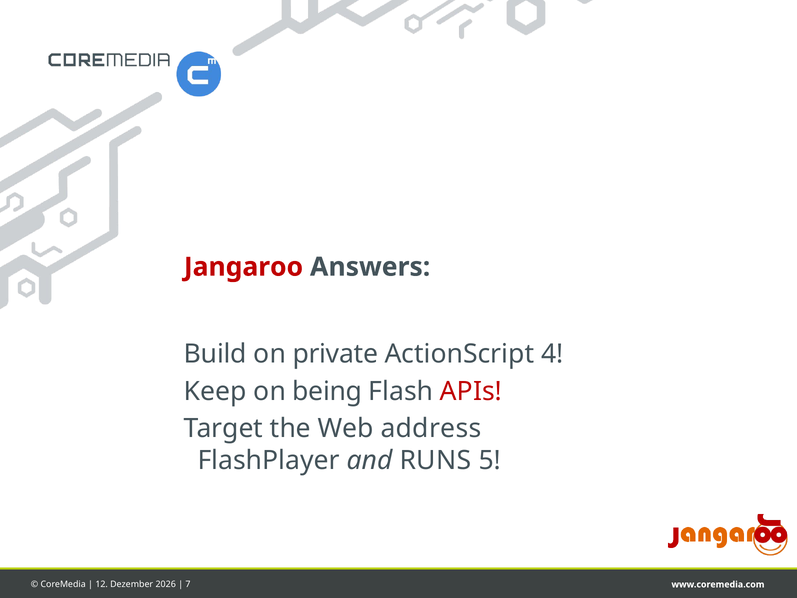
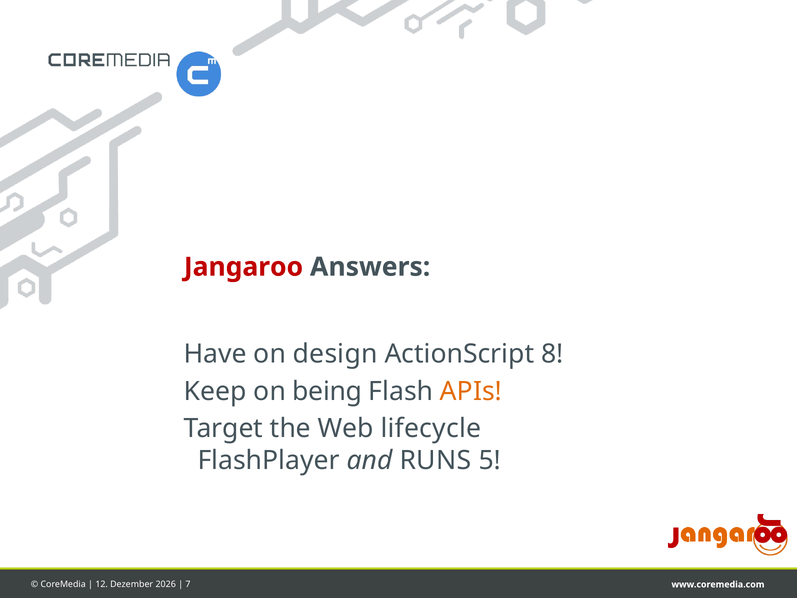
Build: Build -> Have
private: private -> design
4: 4 -> 8
APIs colour: red -> orange
address: address -> lifecycle
